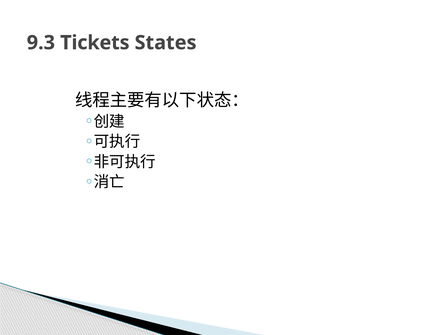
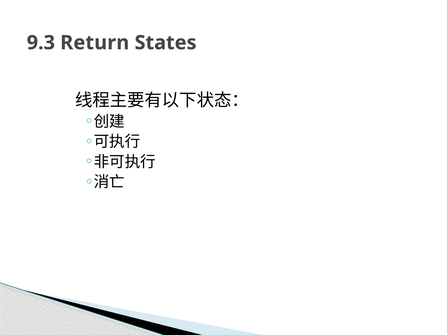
Tickets: Tickets -> Return
